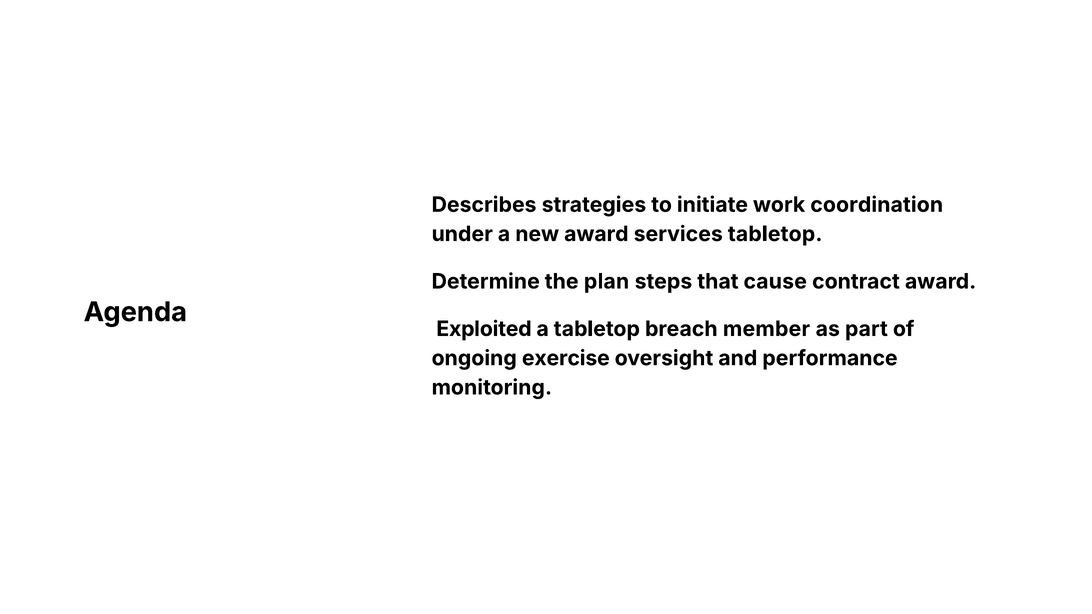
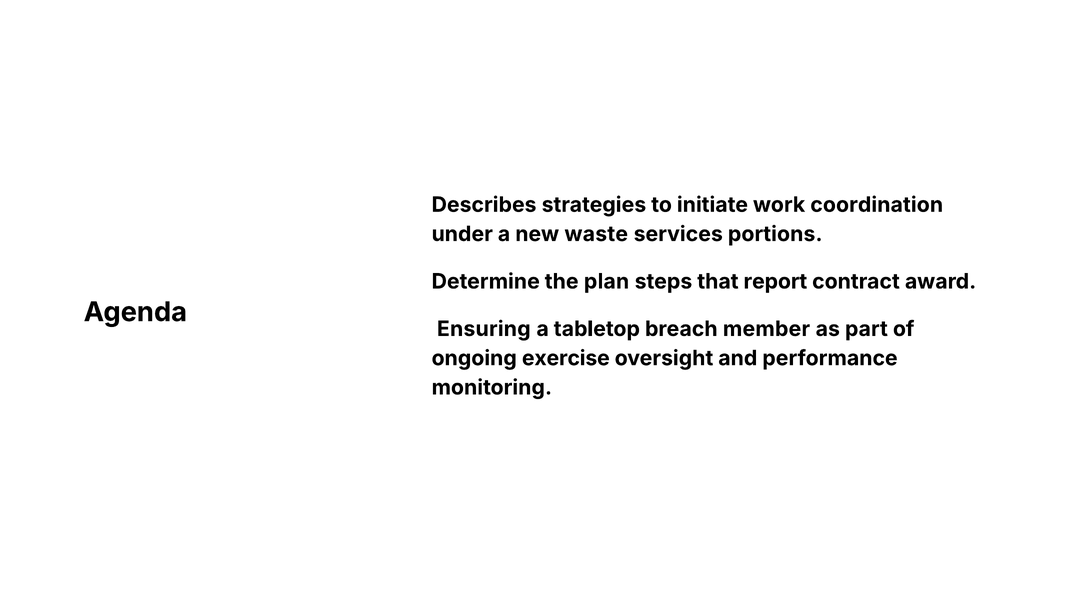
new award: award -> waste
services tabletop: tabletop -> portions
cause: cause -> report
Exploited: Exploited -> Ensuring
